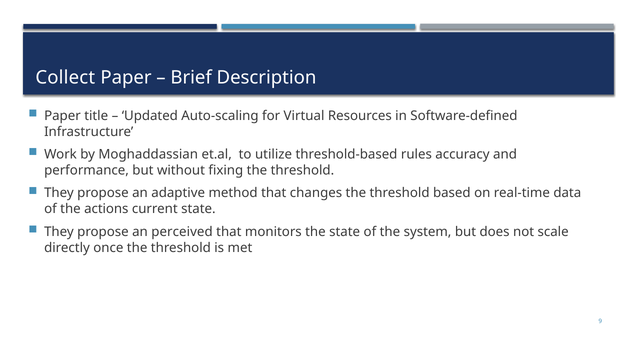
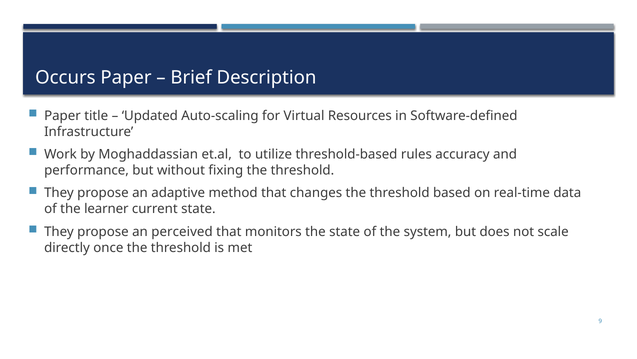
Collect: Collect -> Occurs
actions: actions -> learner
